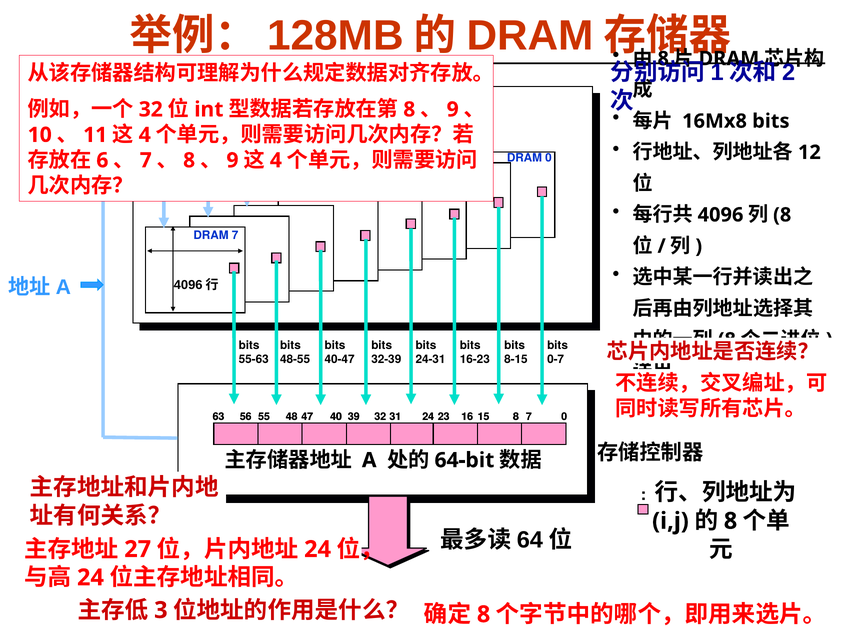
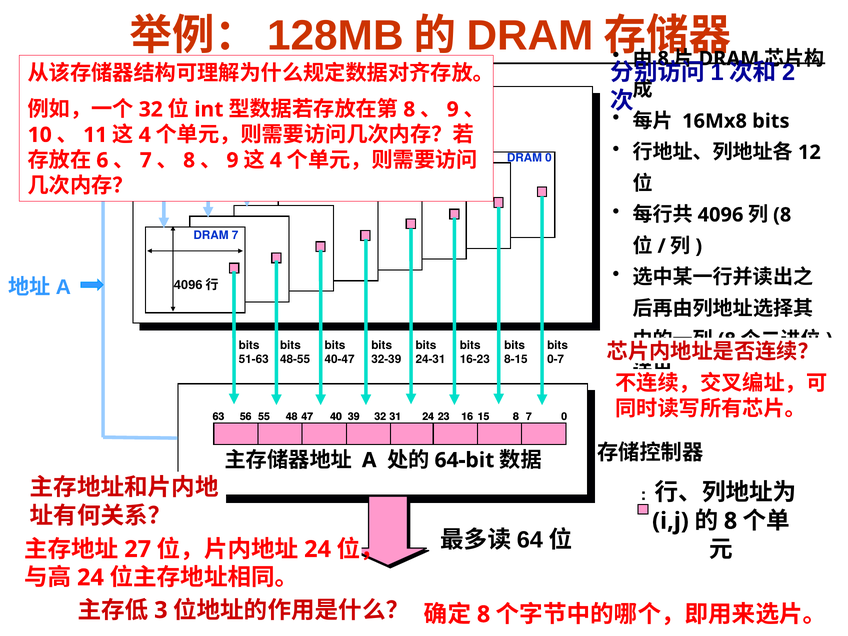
55-63: 55-63 -> 51-63
